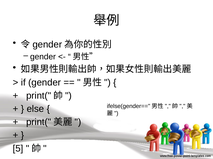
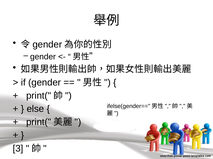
5: 5 -> 3
